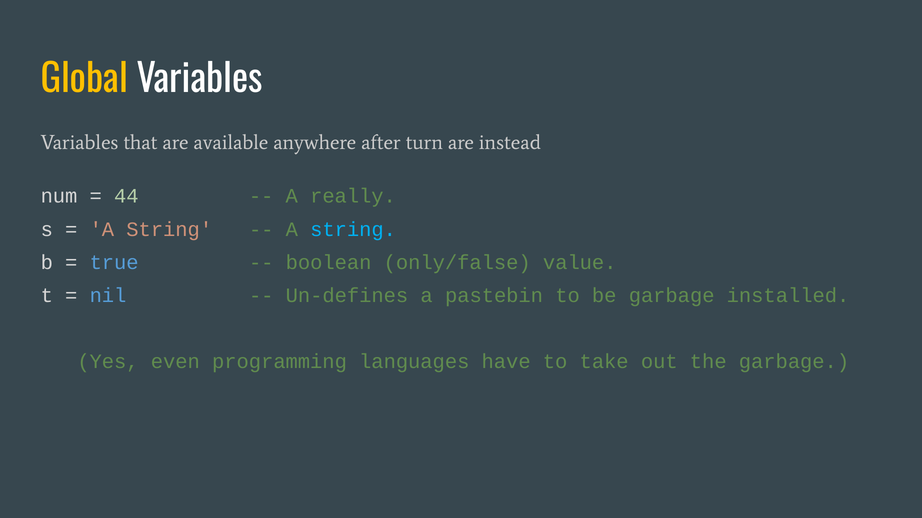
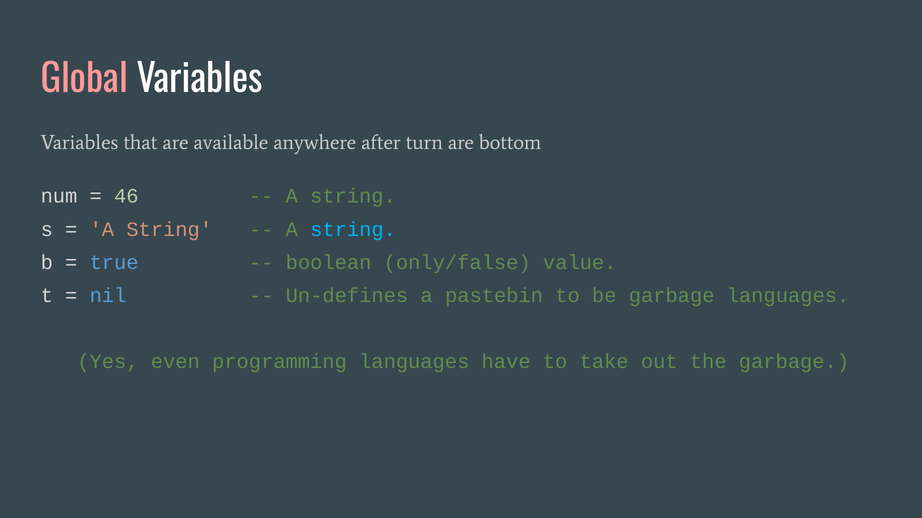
Global colour: yellow -> pink
instead: instead -> bottom
44: 44 -> 46
really at (353, 196): really -> string
garbage installed: installed -> languages
